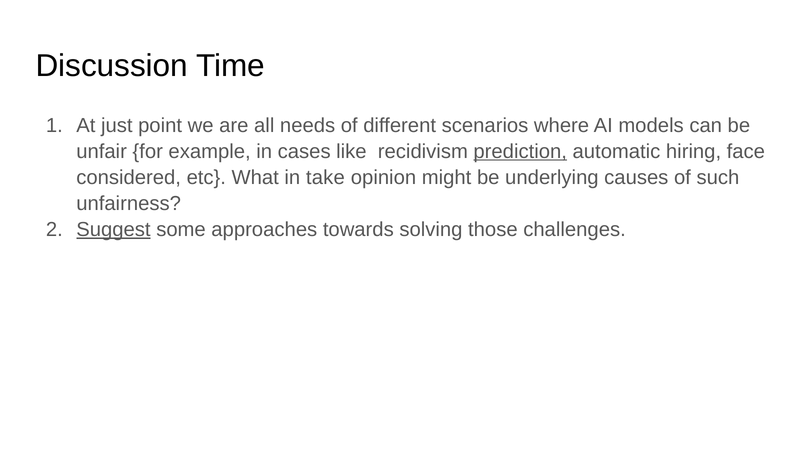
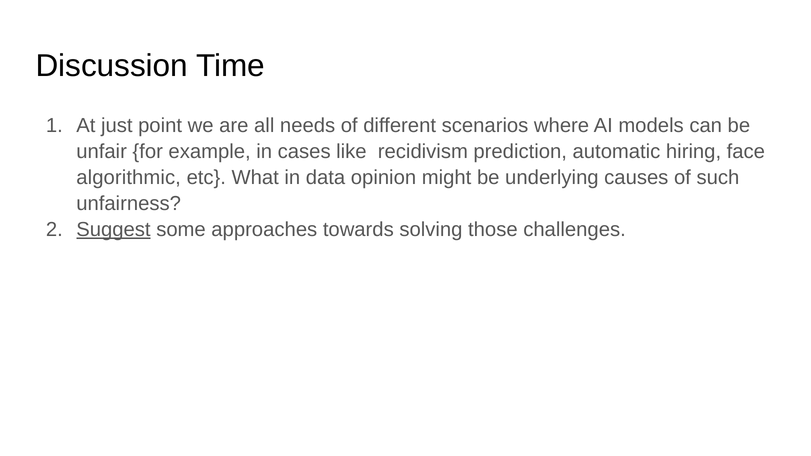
prediction underline: present -> none
considered: considered -> algorithmic
take: take -> data
